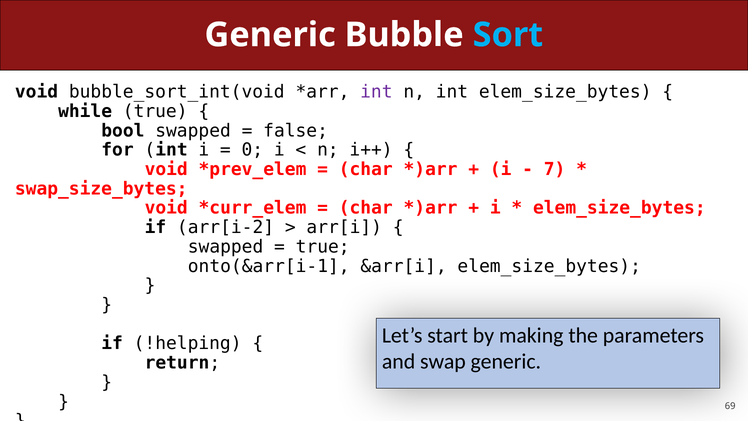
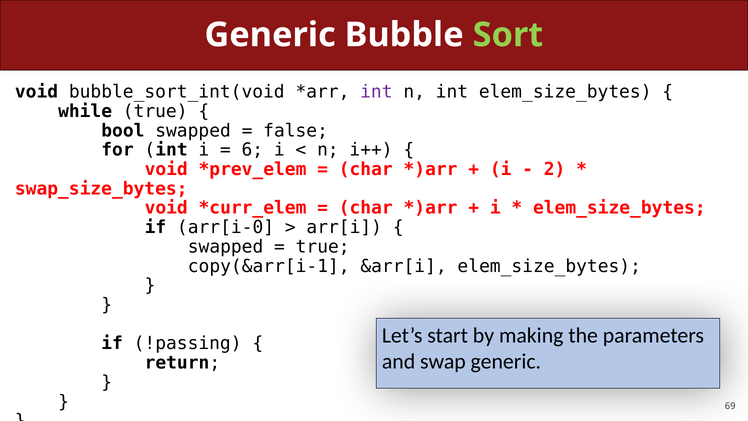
Sort colour: light blue -> light green
0: 0 -> 6
7: 7 -> 2
arr[i-2: arr[i-2 -> arr[i-0
onto(&arr[i-1: onto(&arr[i-1 -> copy(&arr[i-1
!helping: !helping -> !passing
